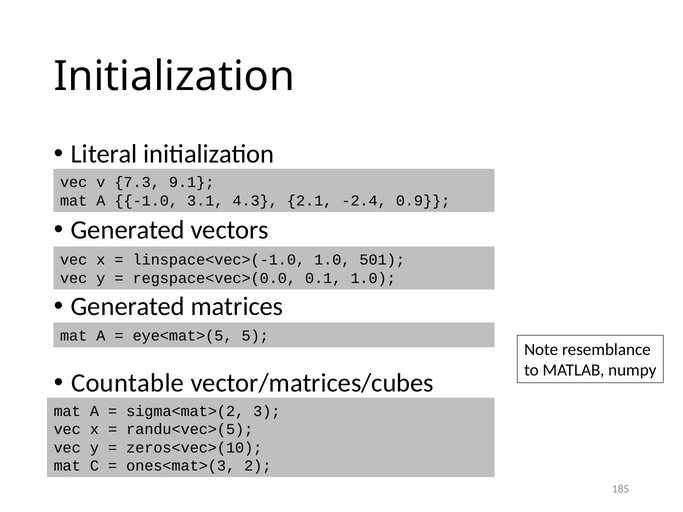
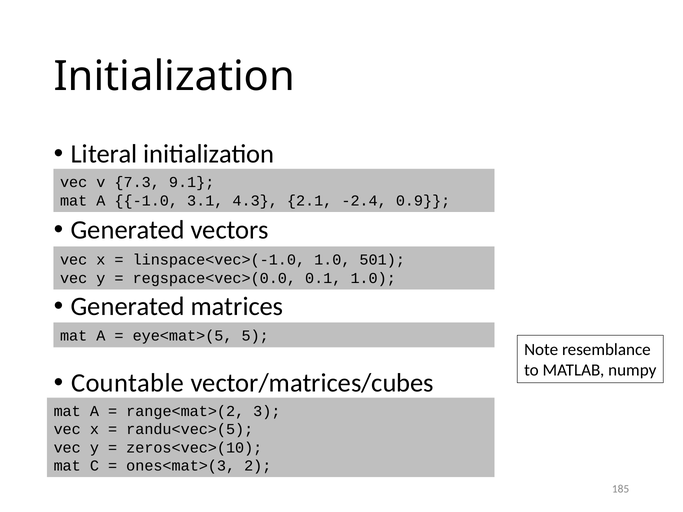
sigma<mat>(2: sigma<mat>(2 -> range<mat>(2
